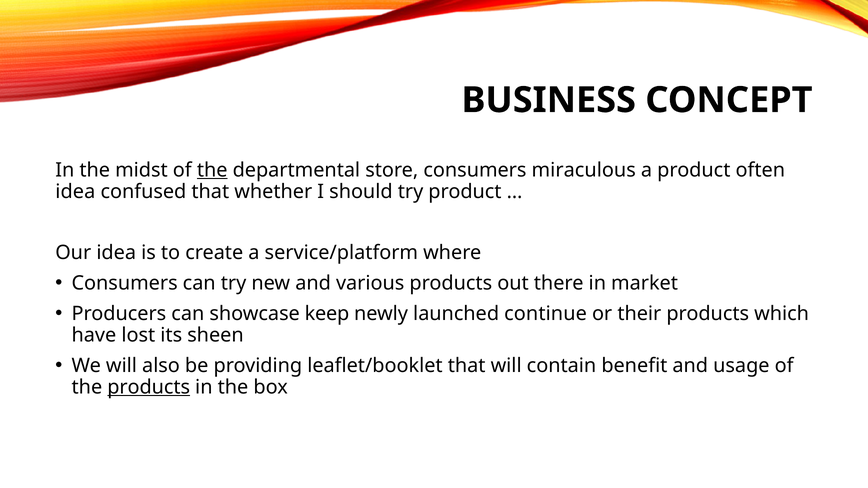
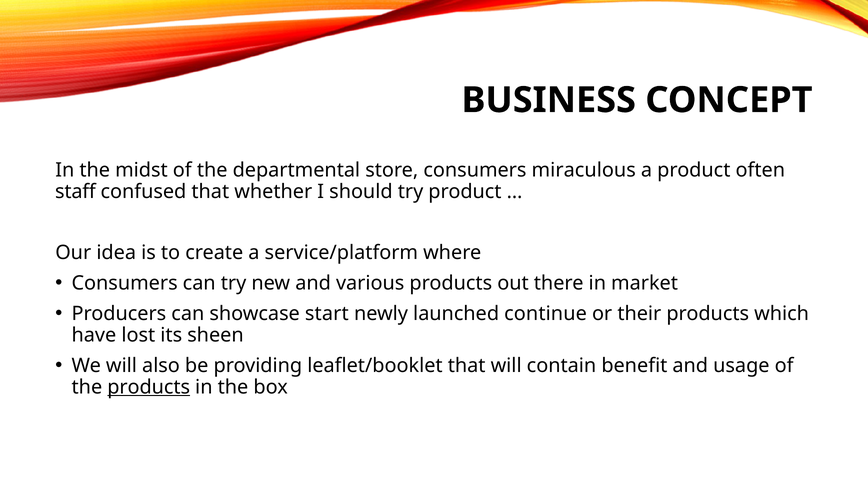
the at (212, 170) underline: present -> none
idea at (75, 192): idea -> staff
keep: keep -> start
